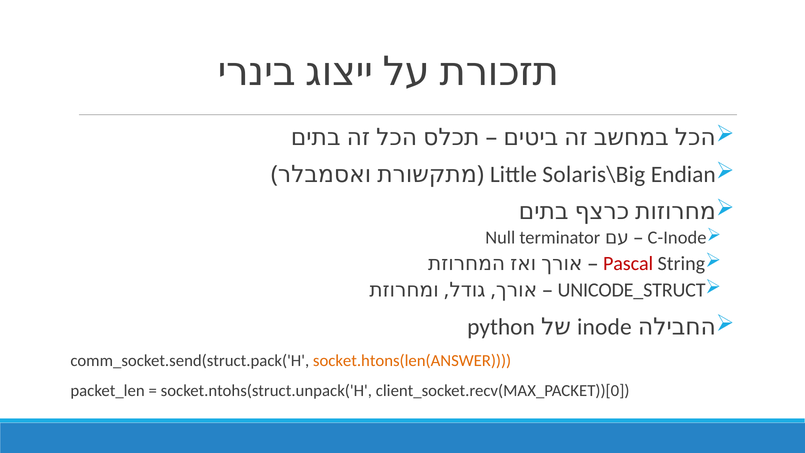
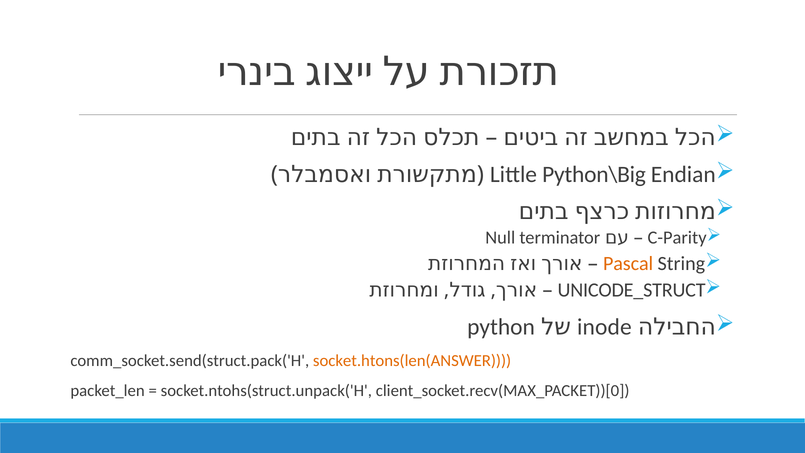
Solaris\Big: Solaris\Big -> Python\Big
C-Inode: C-Inode -> C-Parity
Pascal colour: red -> orange
